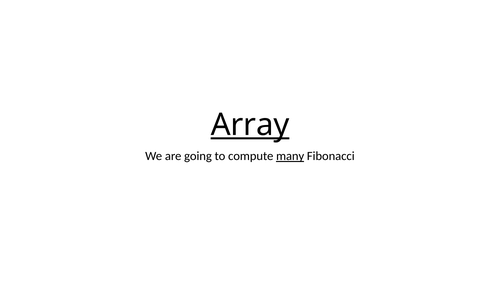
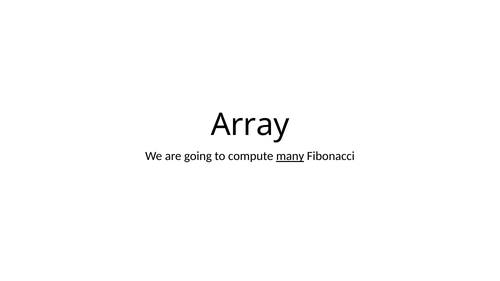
Array underline: present -> none
